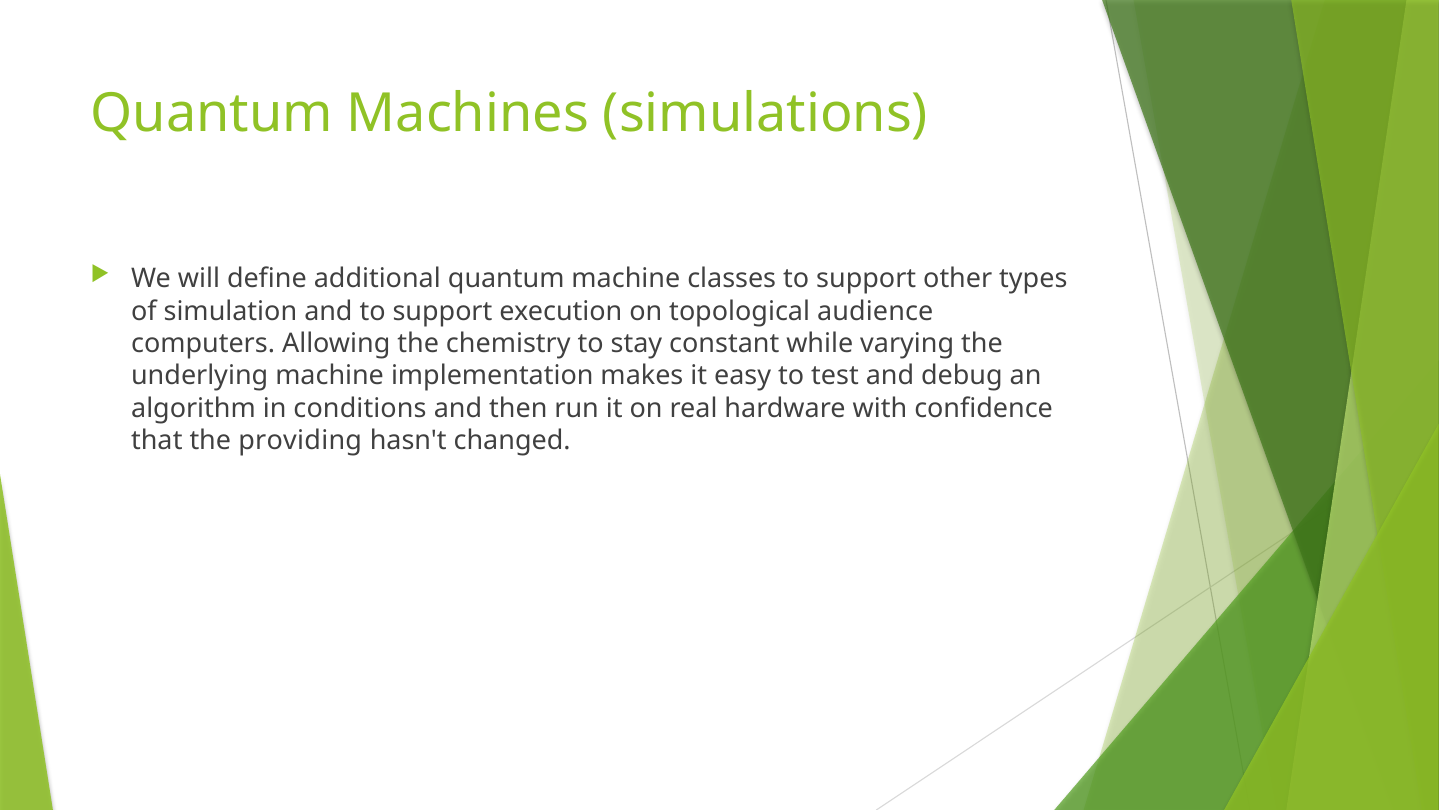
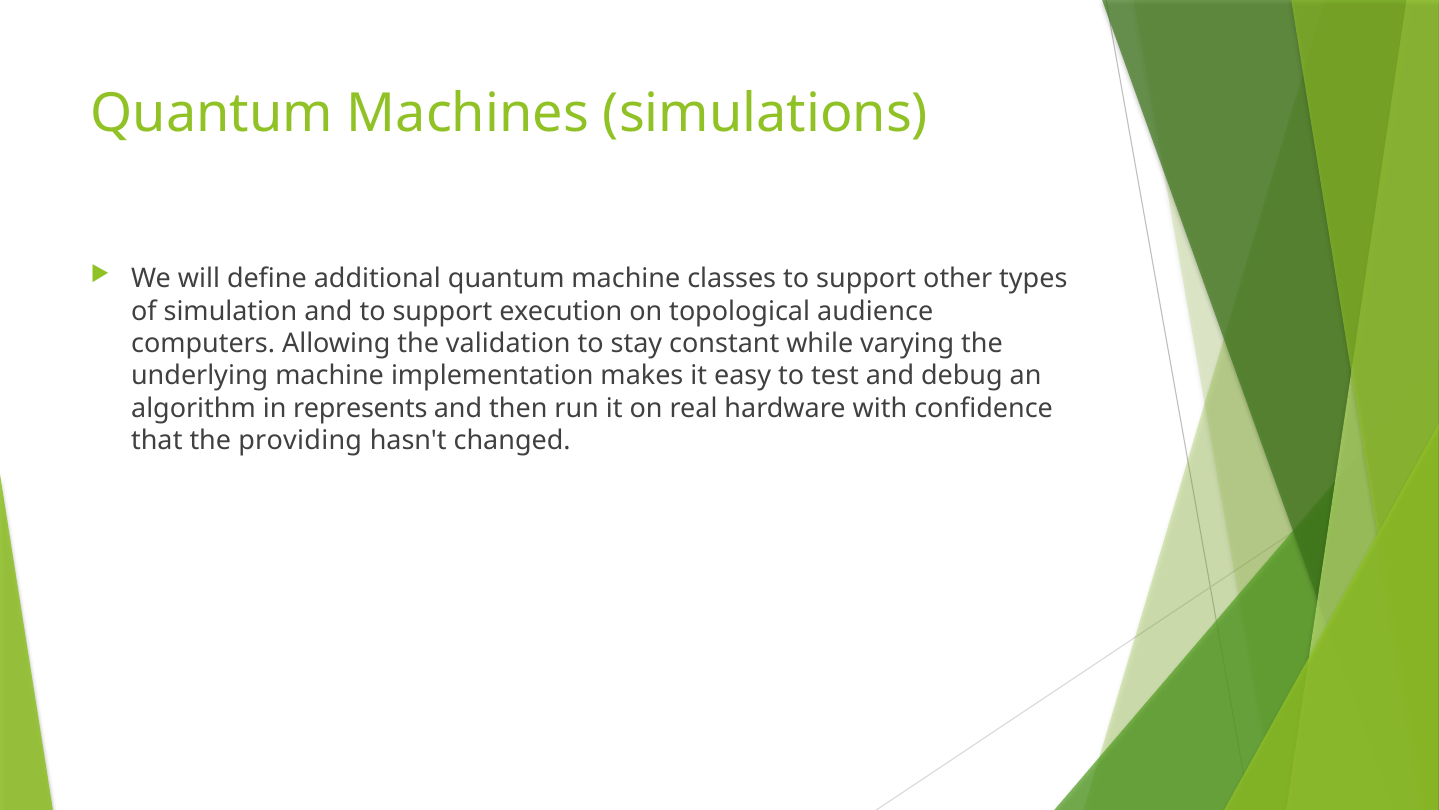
chemistry: chemistry -> validation
conditions: conditions -> represents
